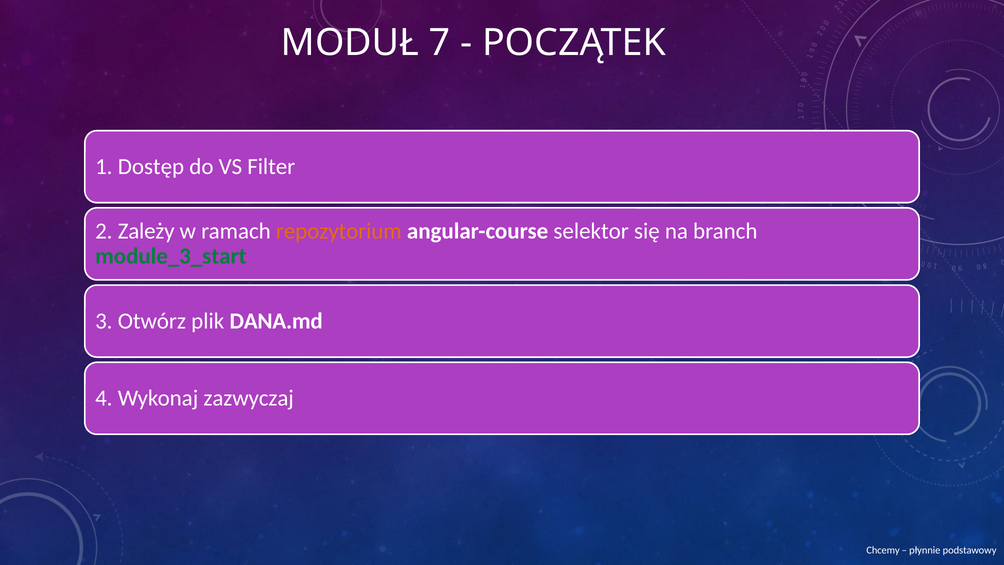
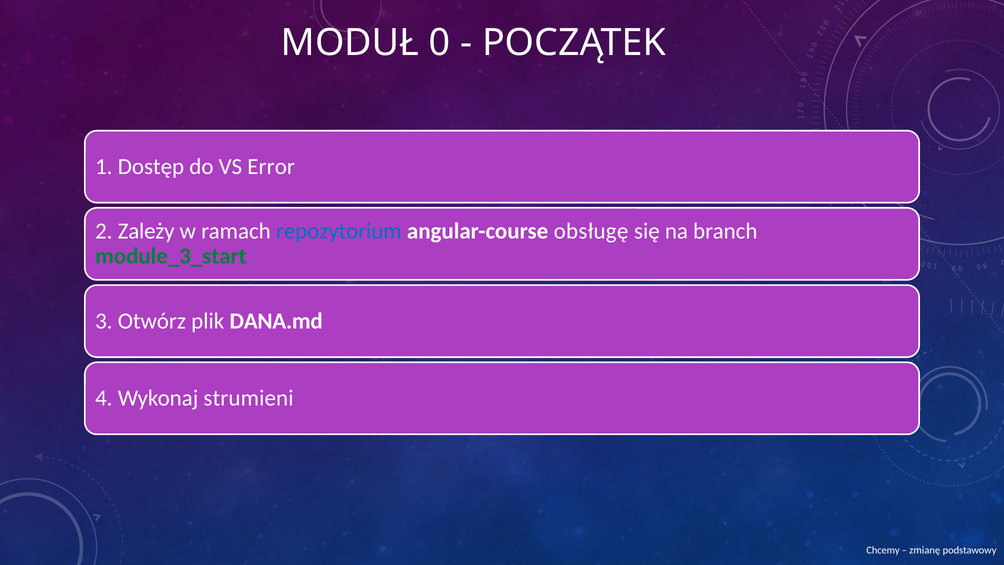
7: 7 -> 0
Filter: Filter -> Error
repozytorium colour: orange -> blue
selektor: selektor -> obsługę
zazwyczaj: zazwyczaj -> strumieni
płynnie: płynnie -> zmianę
